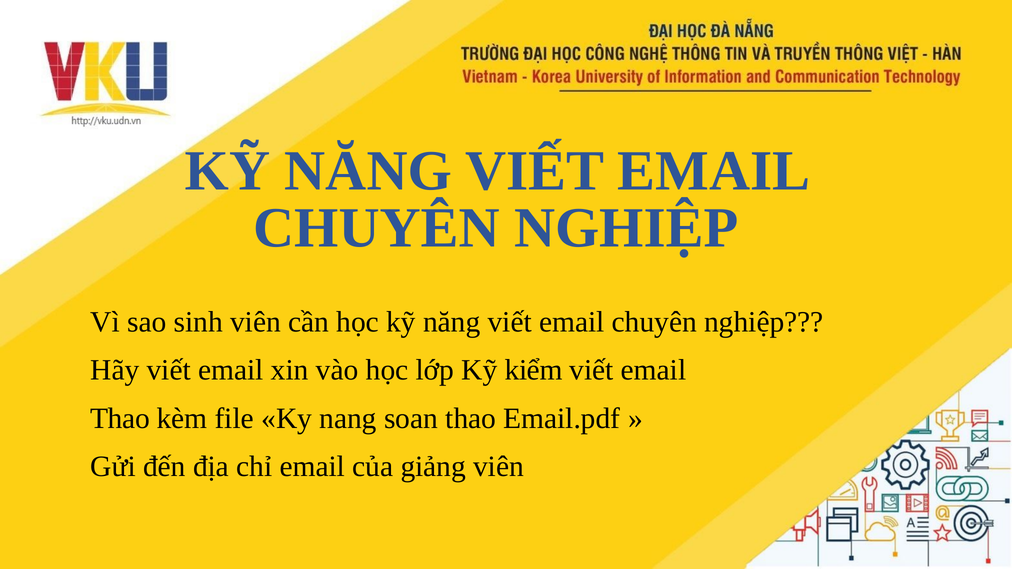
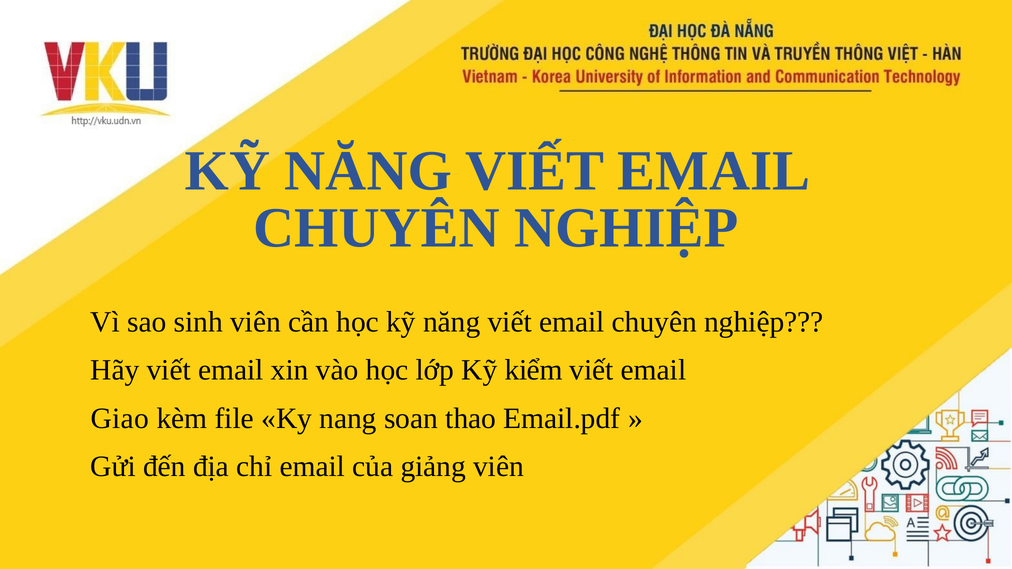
Thao at (120, 418): Thao -> Giao
